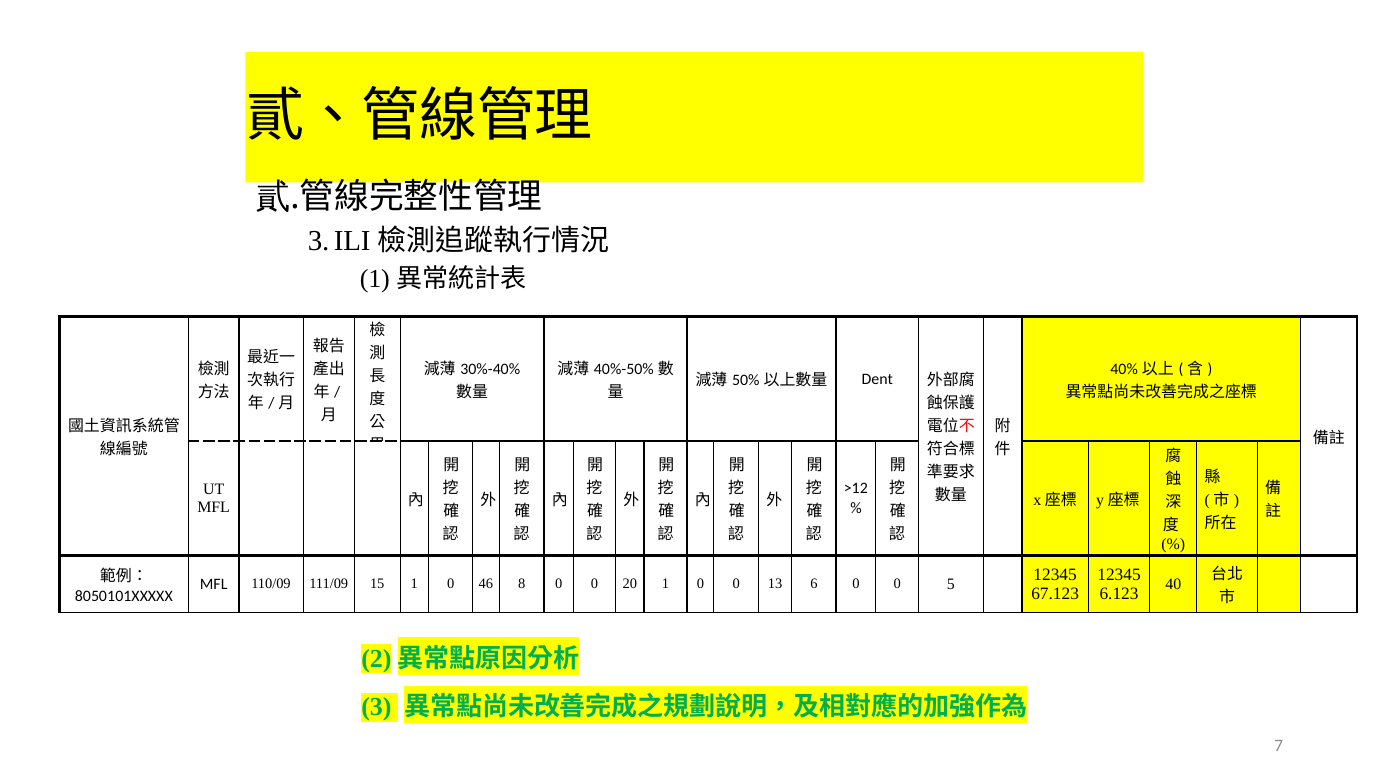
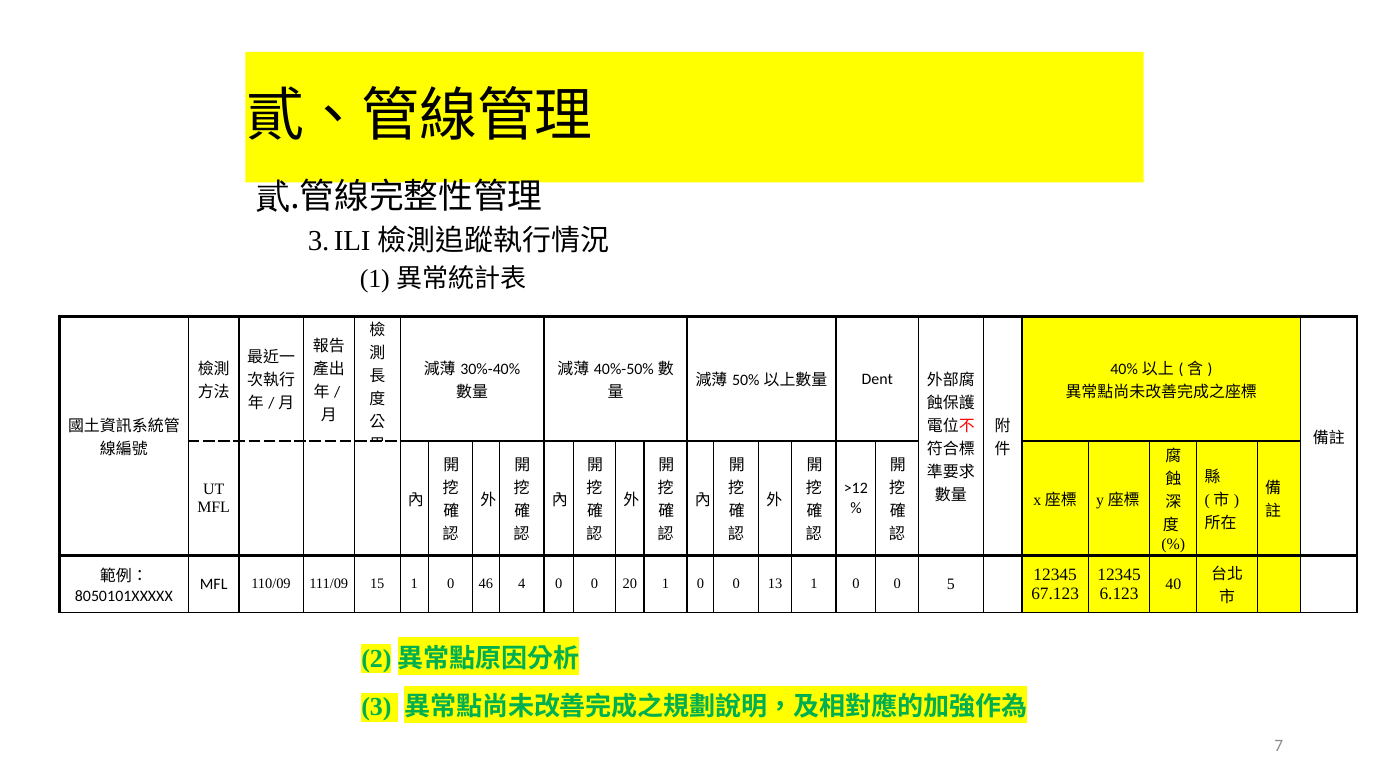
8: 8 -> 4
13 6: 6 -> 1
